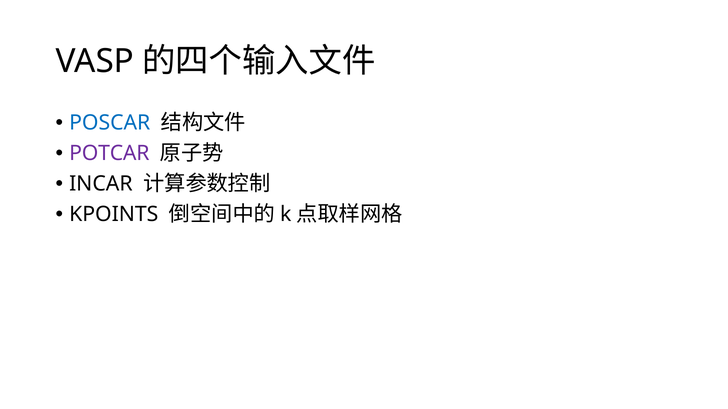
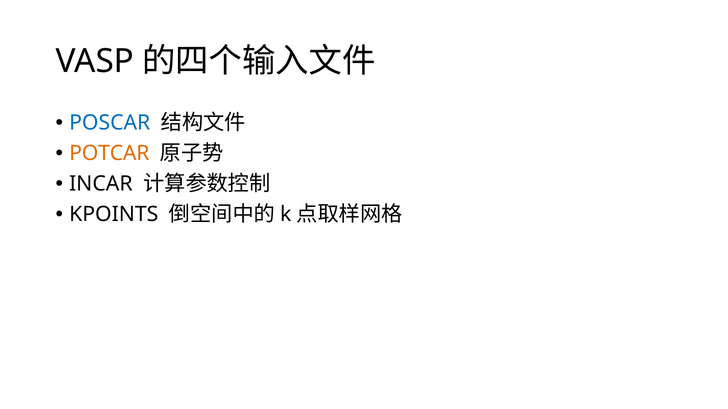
POTCAR colour: purple -> orange
